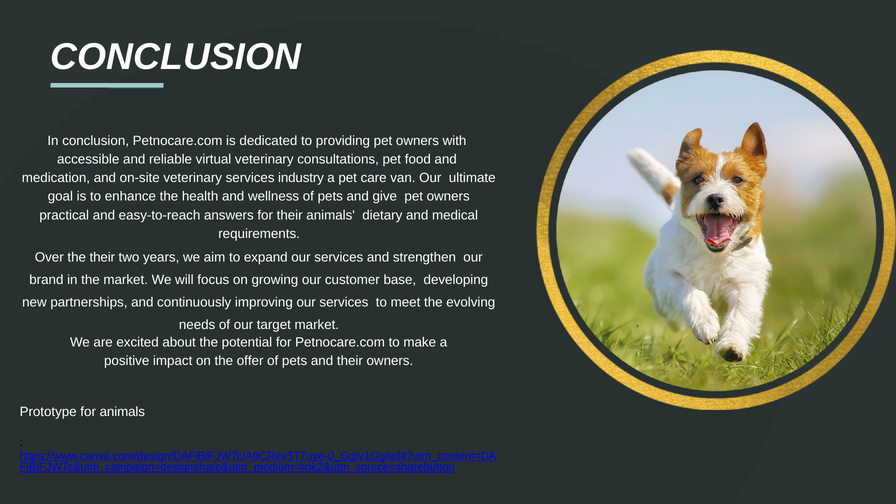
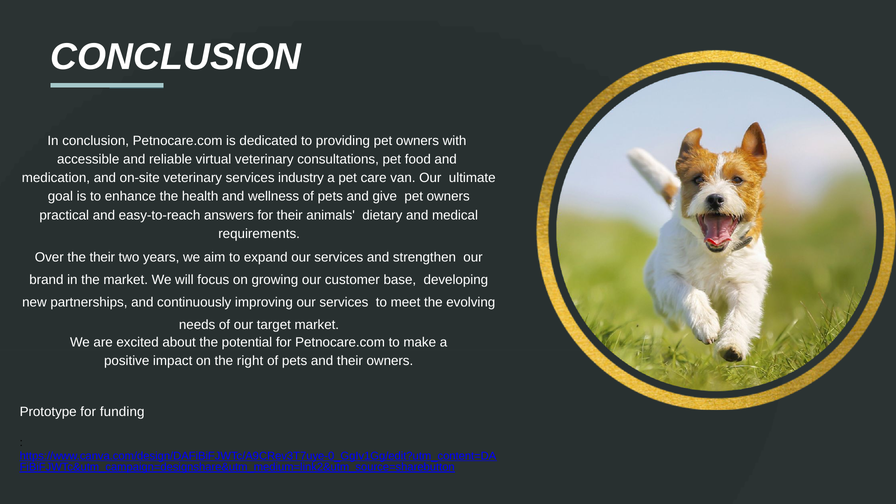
offer: offer -> right
for animals: animals -> funding
